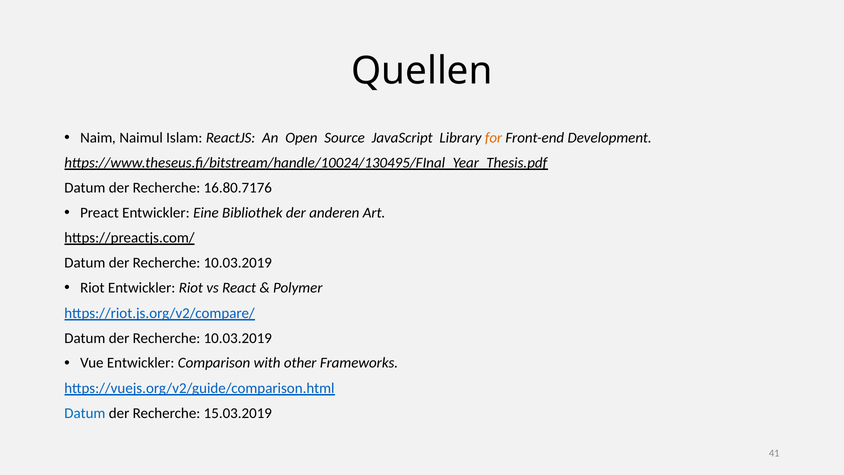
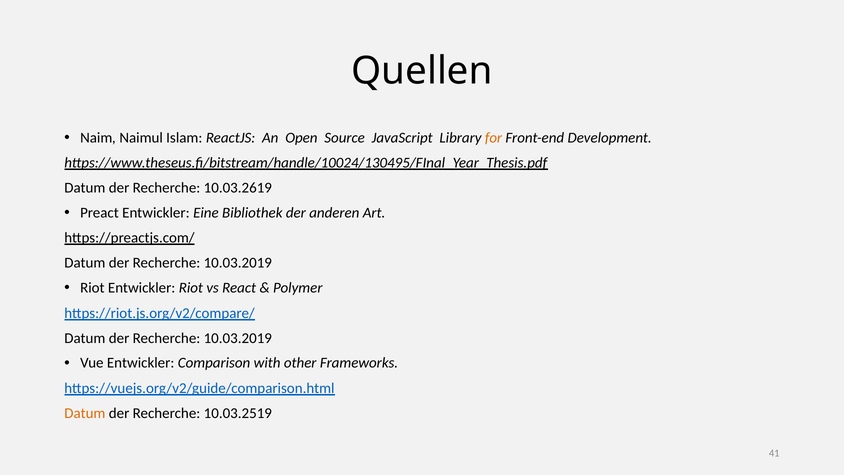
16.80.7176: 16.80.7176 -> 10.03.2619
Datum at (85, 413) colour: blue -> orange
15.03.2019: 15.03.2019 -> 10.03.2519
